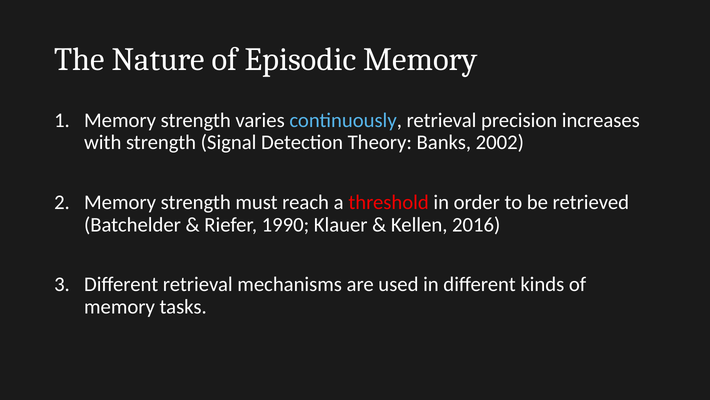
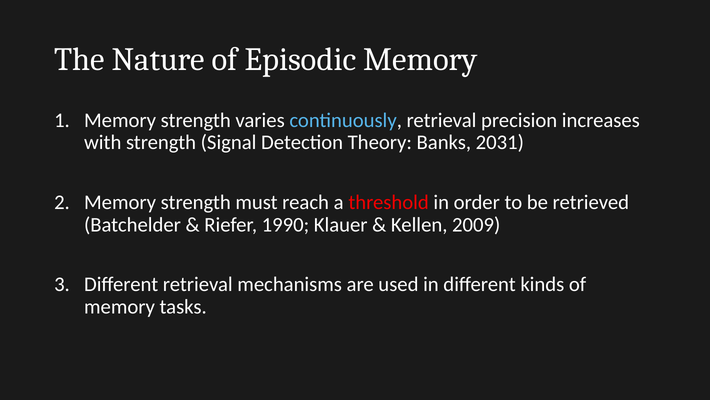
2002: 2002 -> 2031
2016: 2016 -> 2009
